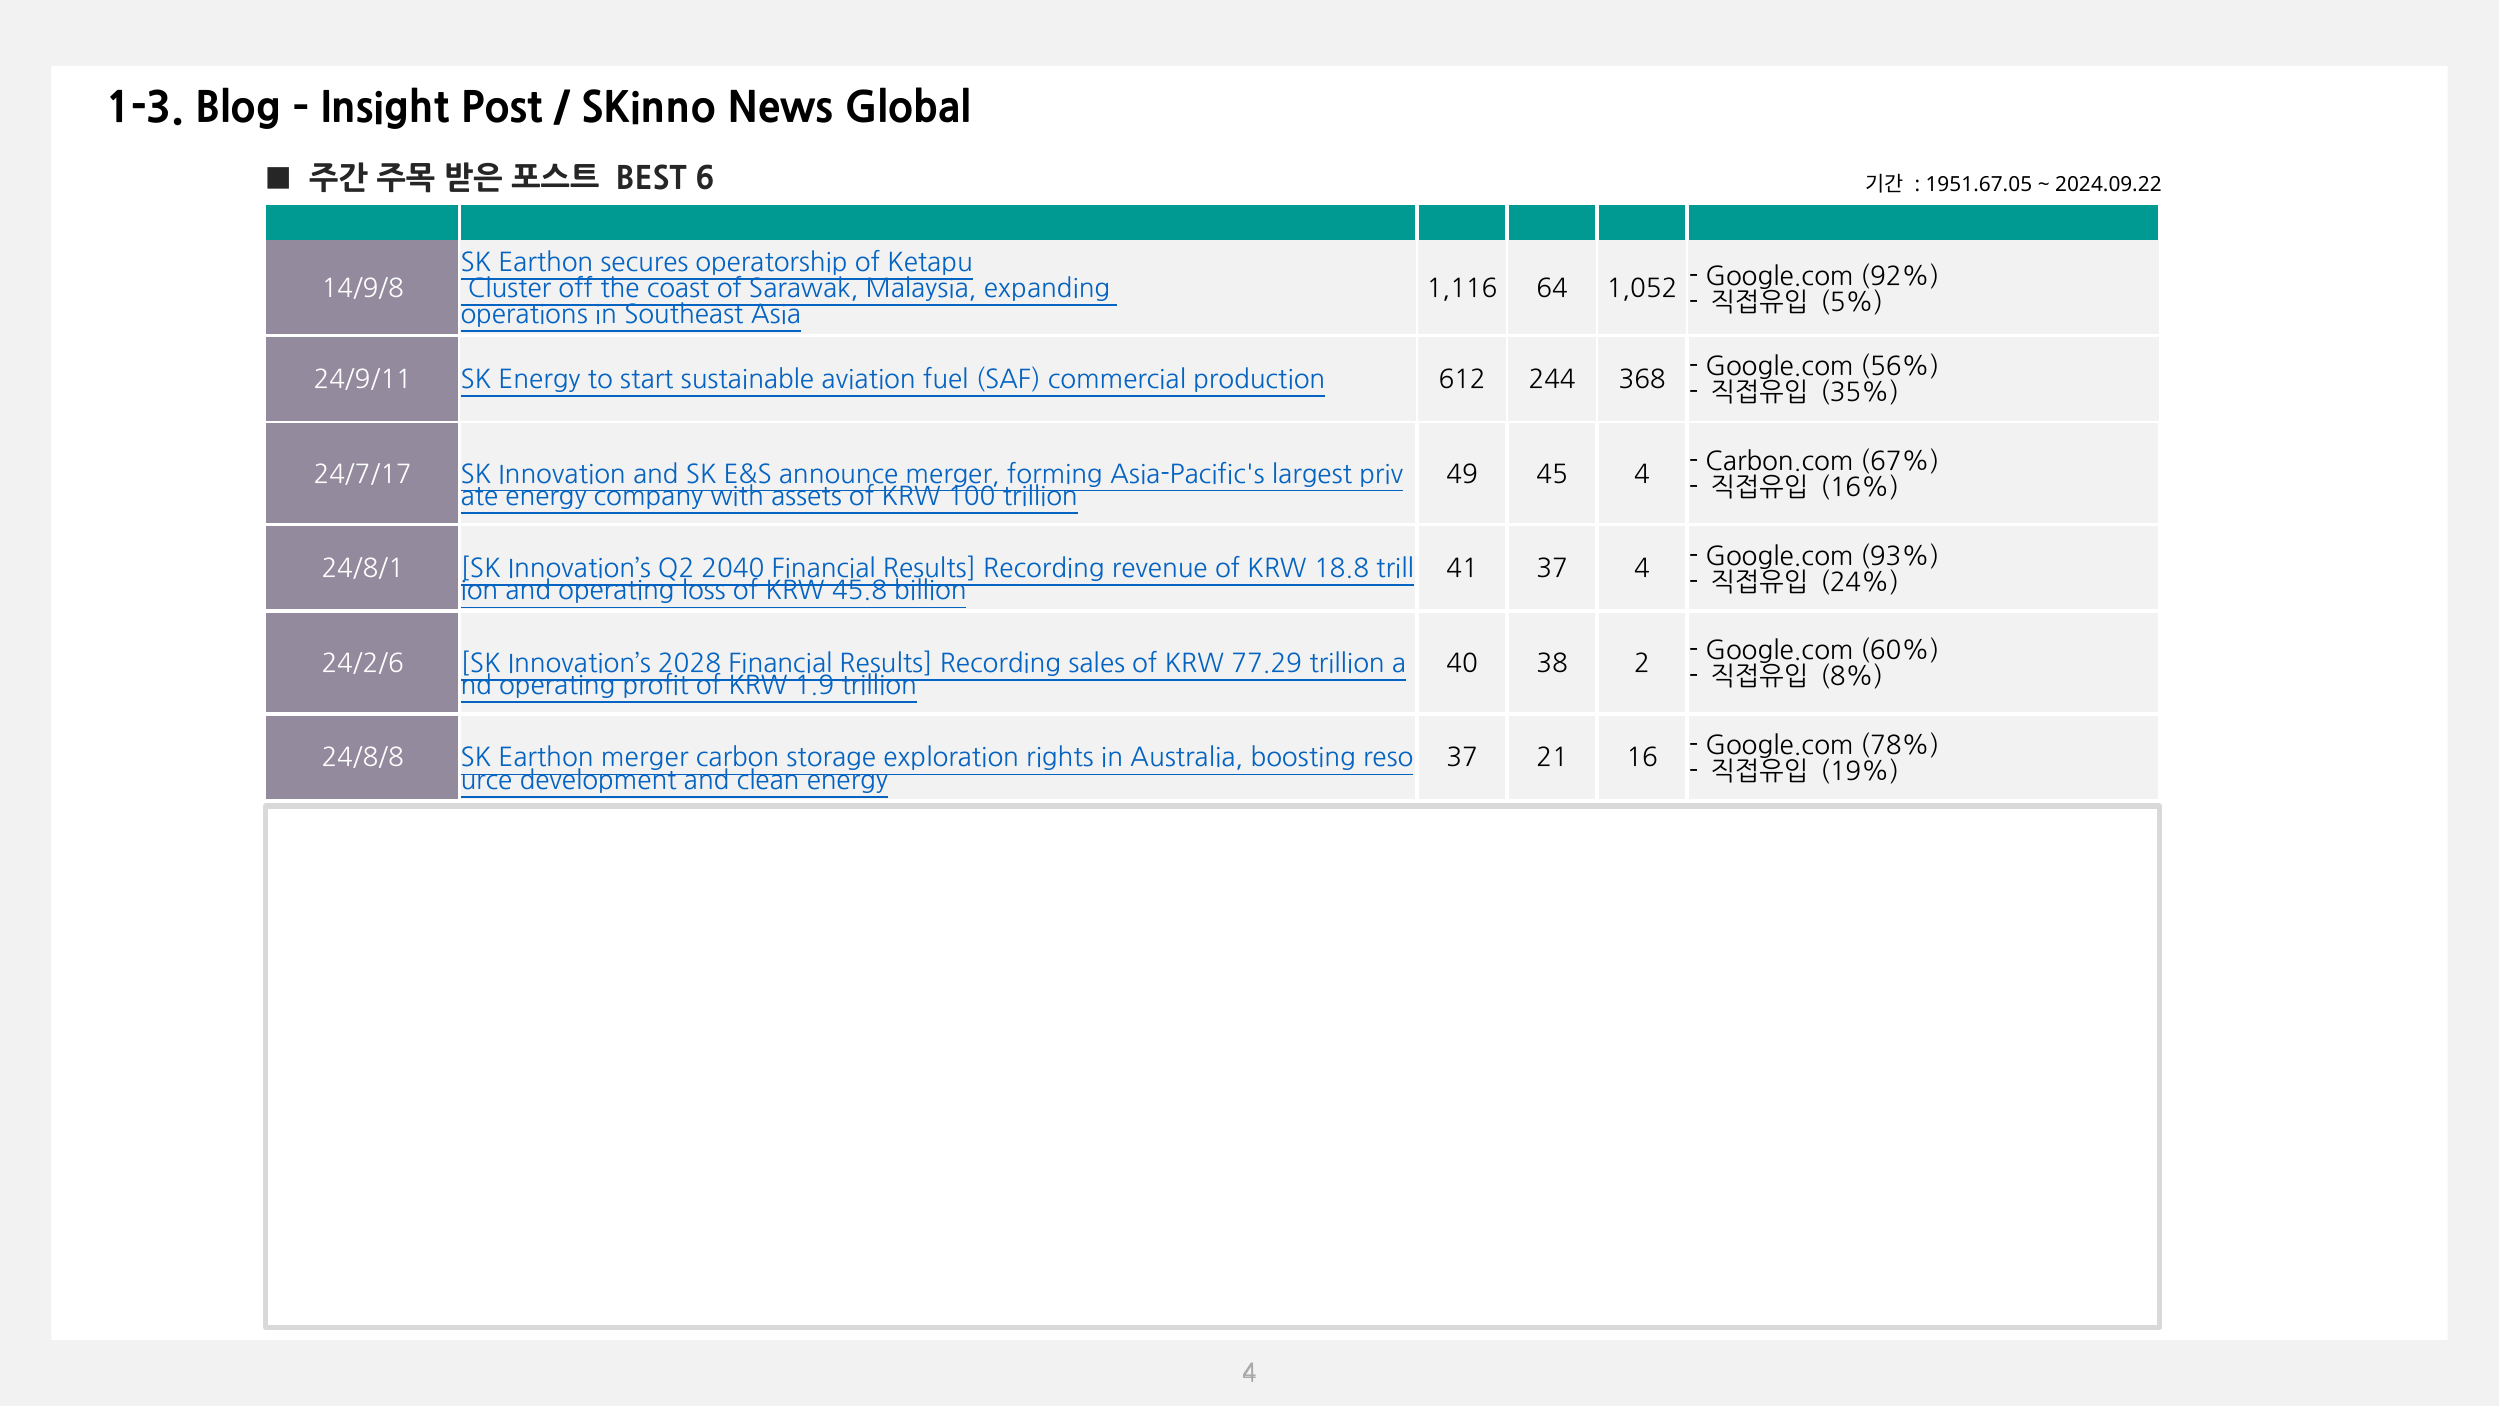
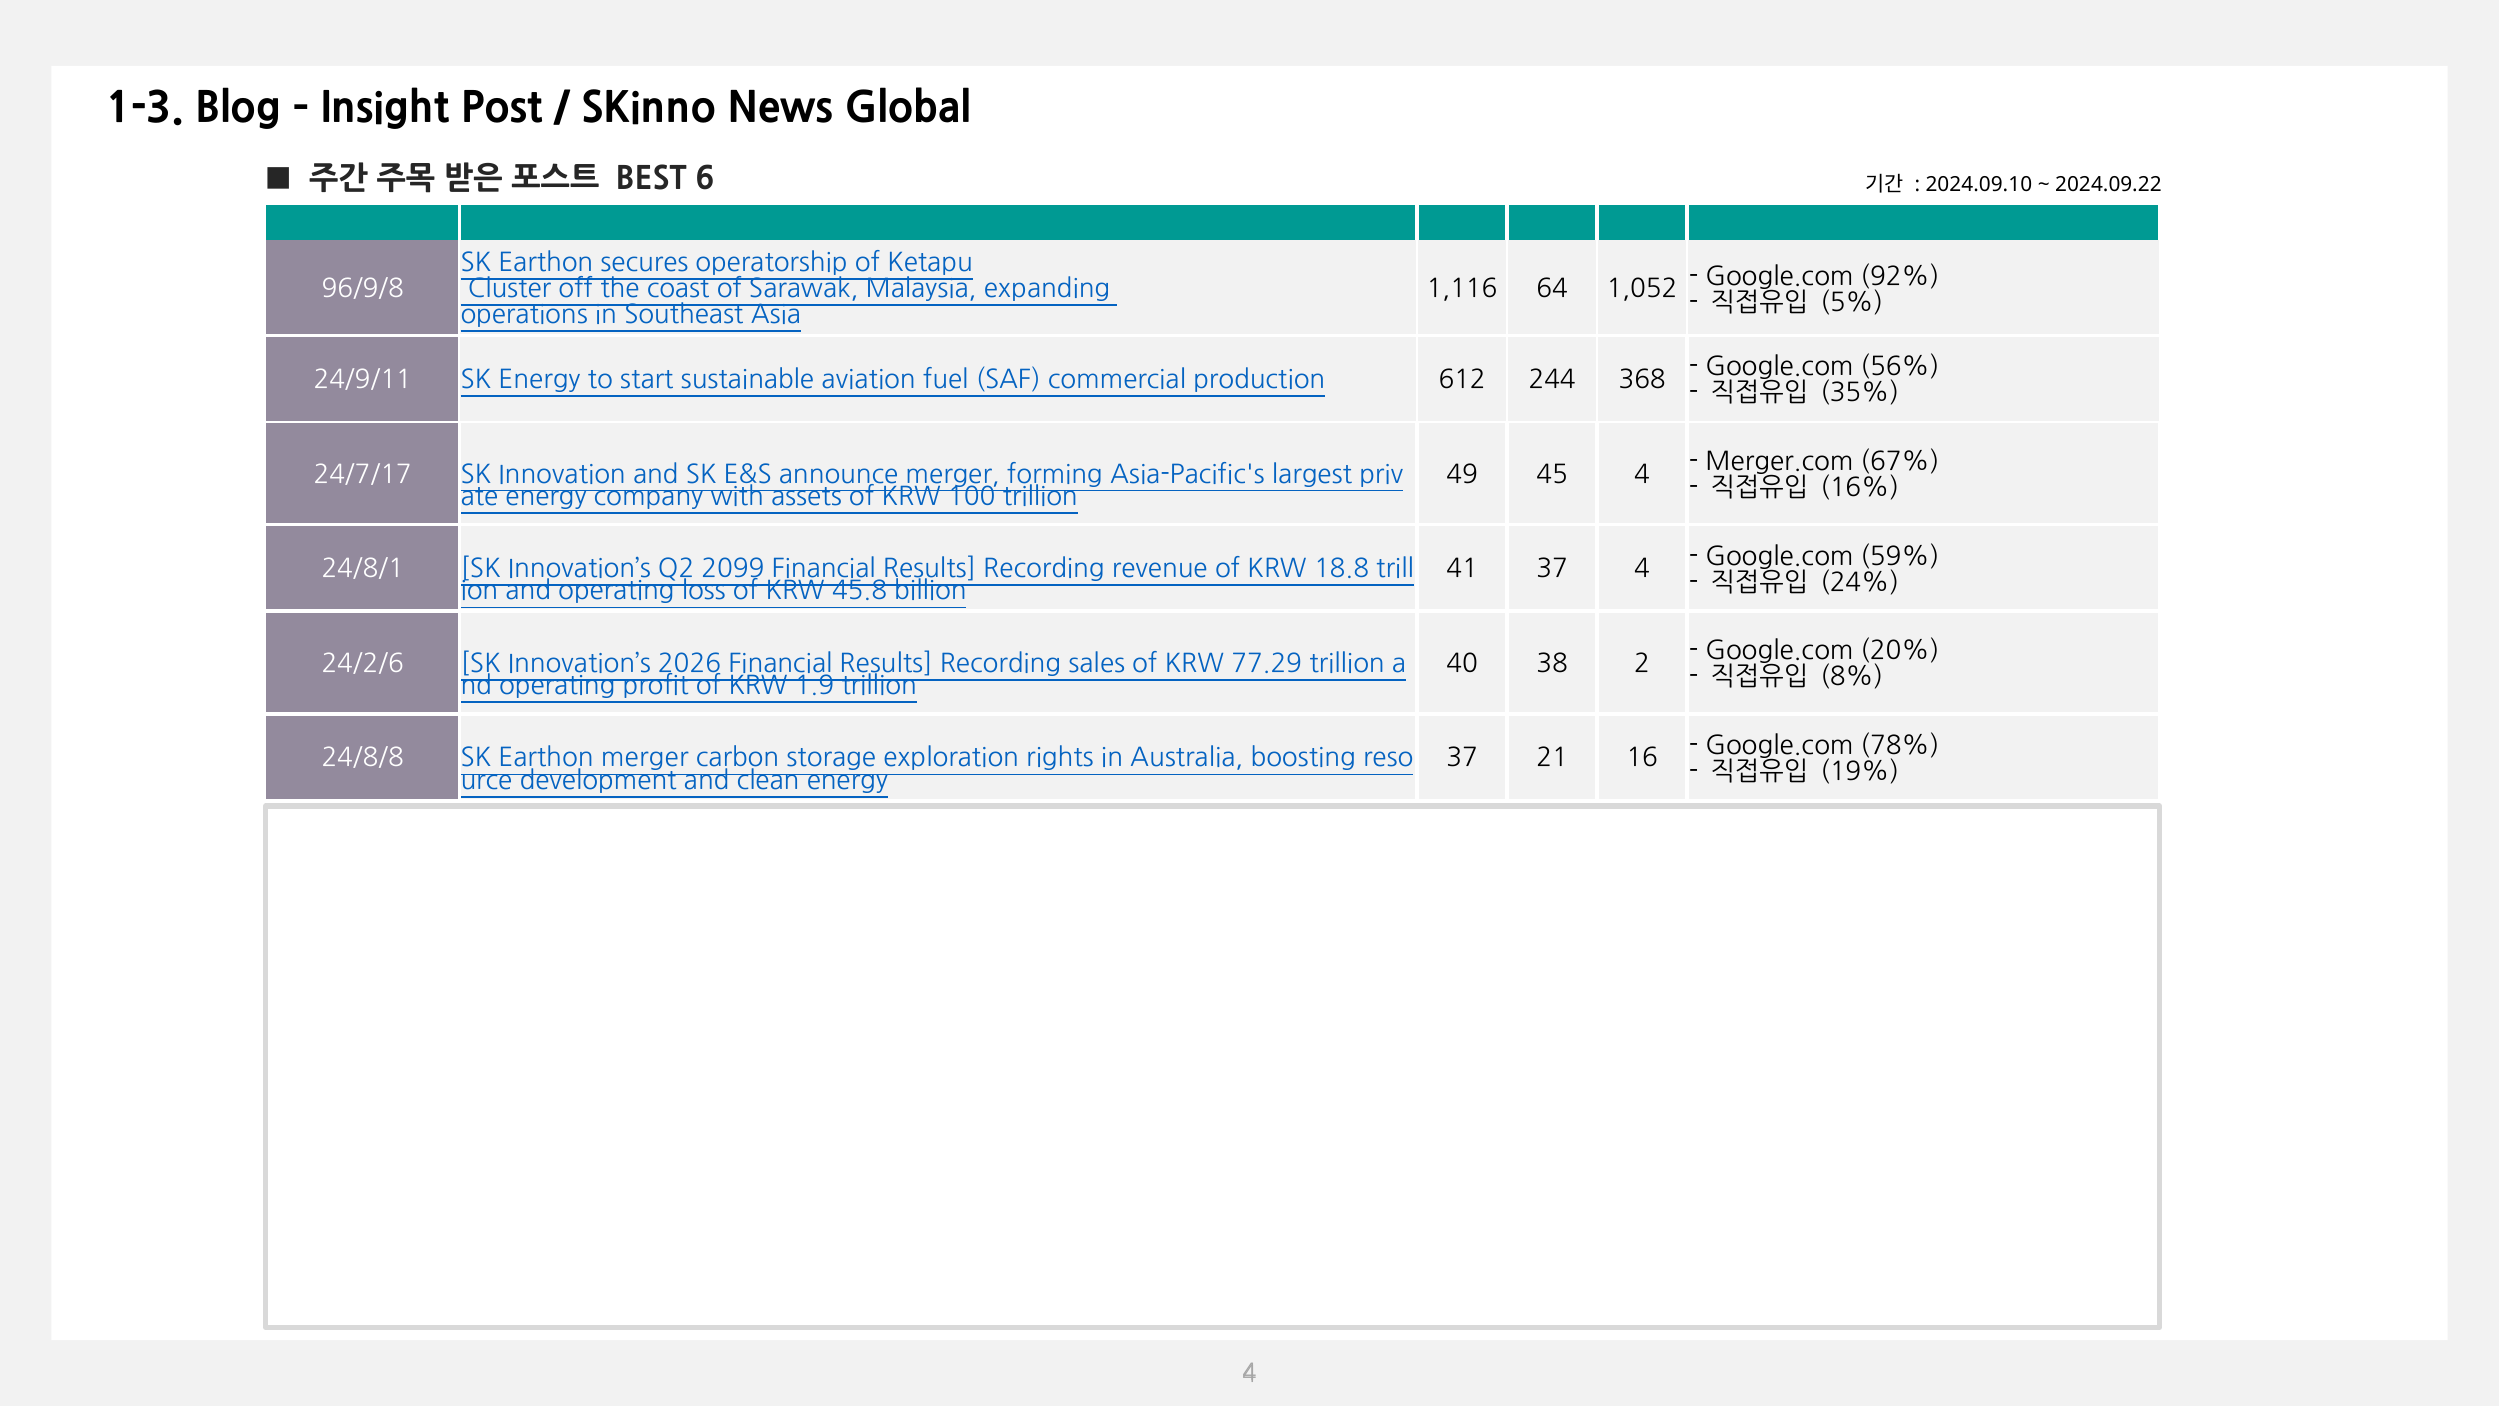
1951.67.05: 1951.67.05 -> 2024.09.10
14/9/8: 14/9/8 -> 96/9/8
Carbon.com: Carbon.com -> Merger.com
2040: 2040 -> 2099
93%: 93% -> 59%
2028: 2028 -> 2026
60%: 60% -> 20%
